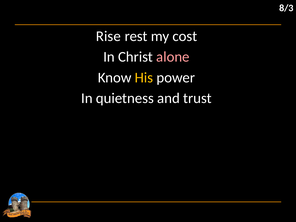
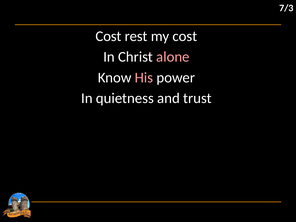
8/3: 8/3 -> 7/3
Rise at (108, 36): Rise -> Cost
His colour: yellow -> pink
